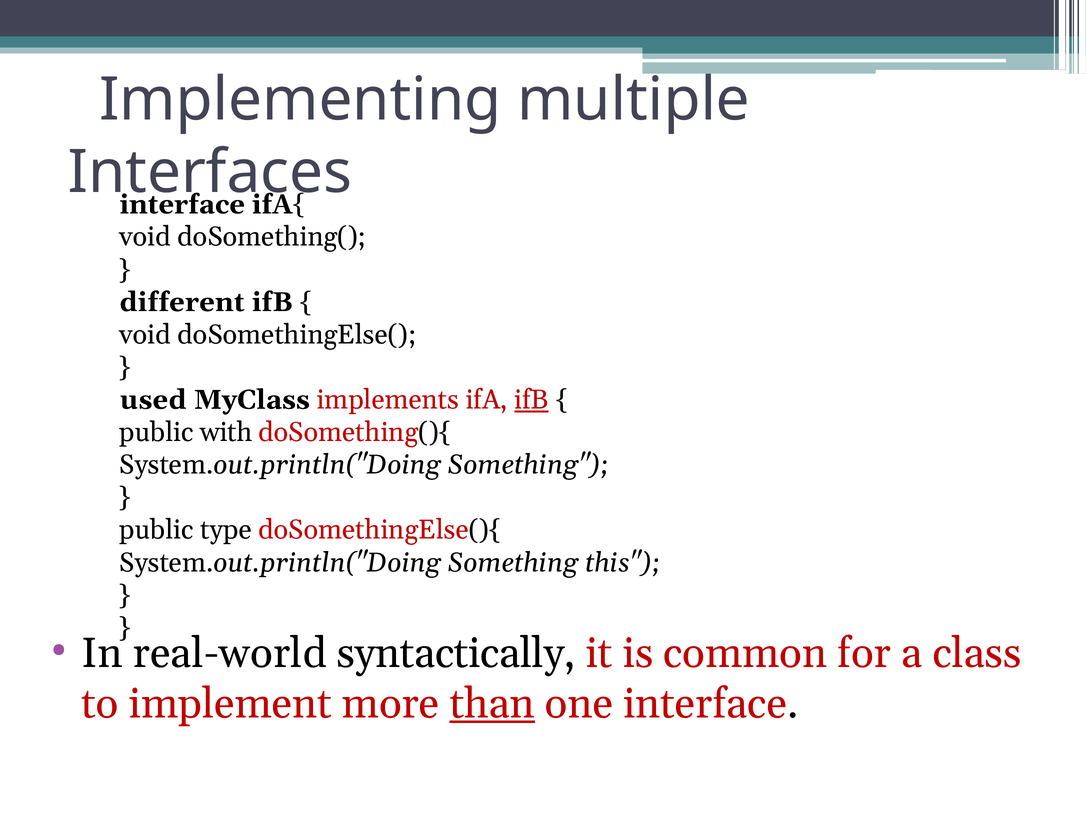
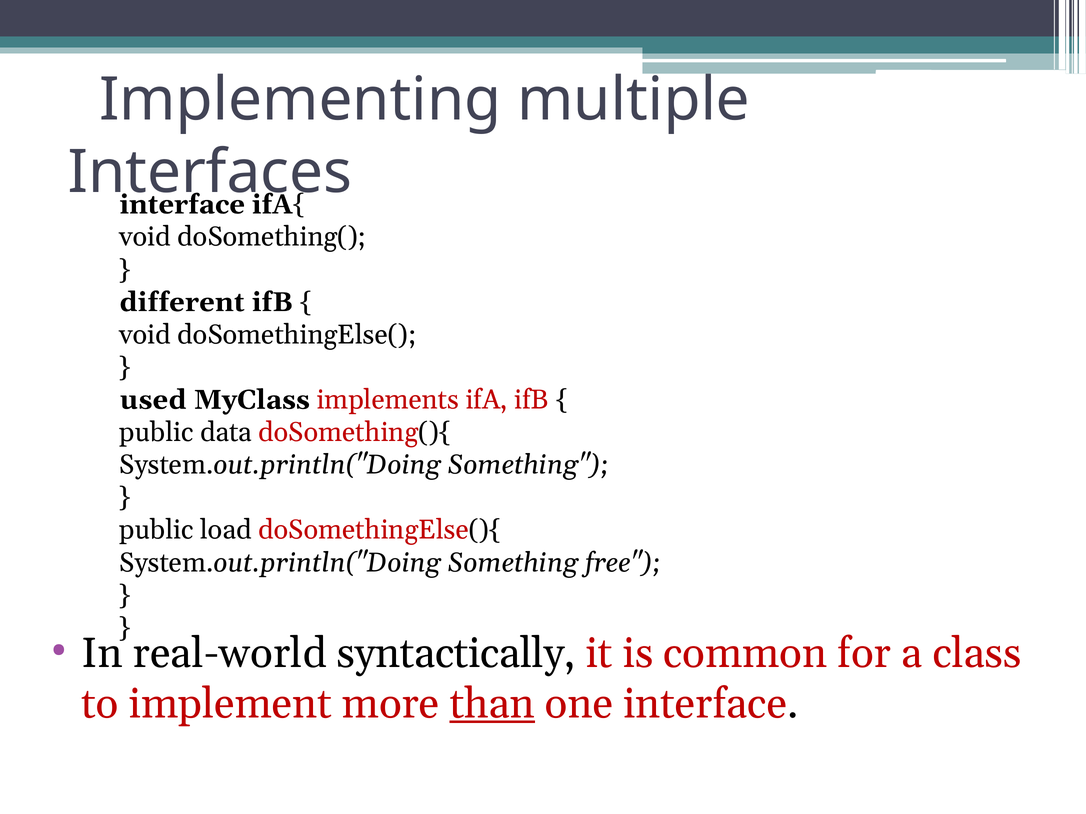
ifB at (531, 400) underline: present -> none
with: with -> data
type: type -> load
this: this -> free
